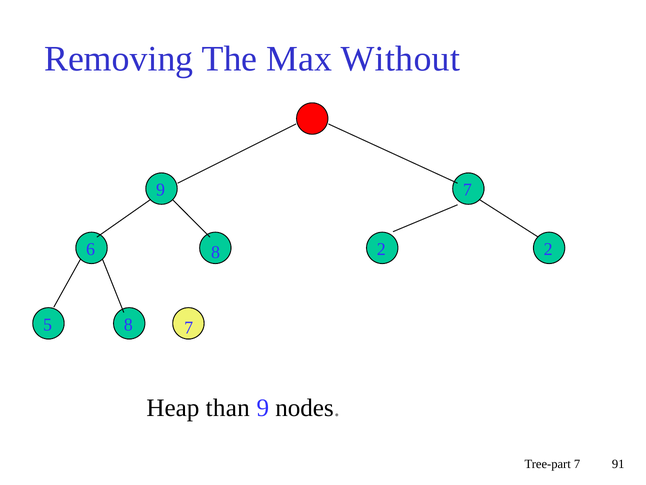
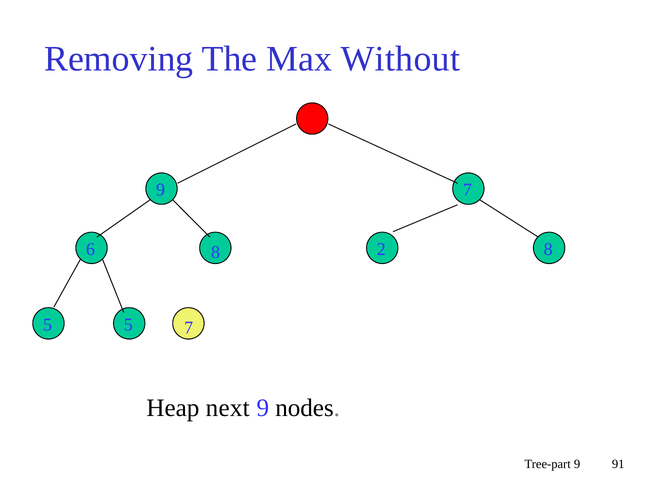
2 2: 2 -> 8
5 8: 8 -> 5
than: than -> next
Tree-part 7: 7 -> 9
